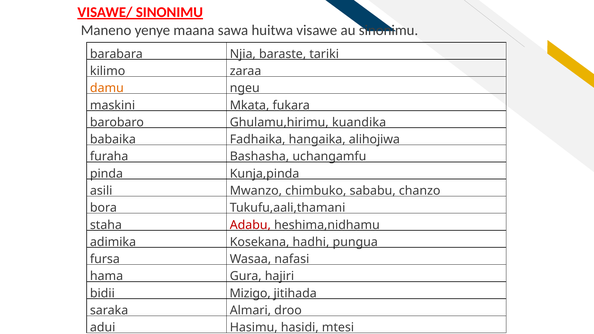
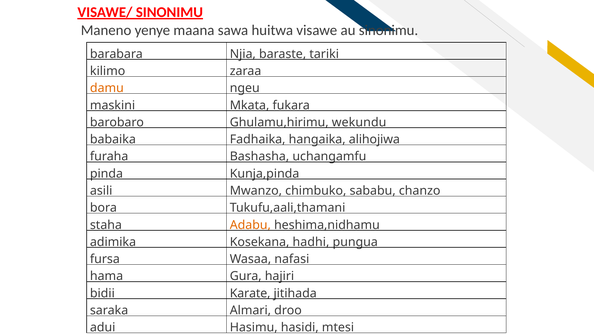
kuandika: kuandika -> wekundu
Adabu colour: red -> orange
Mizigo: Mizigo -> Karate
